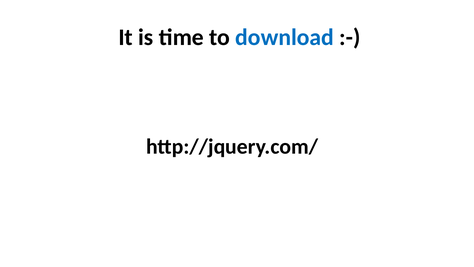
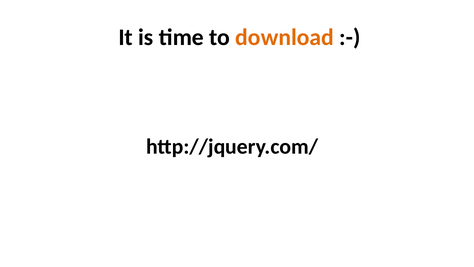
download colour: blue -> orange
